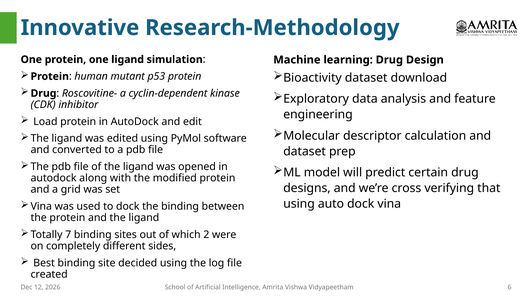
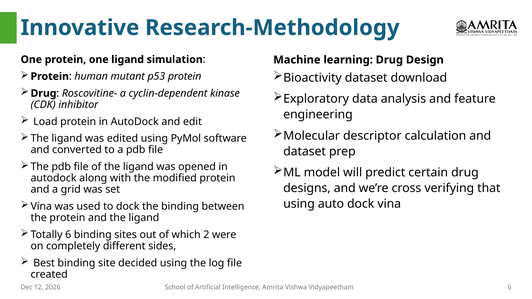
Totally 7: 7 -> 6
